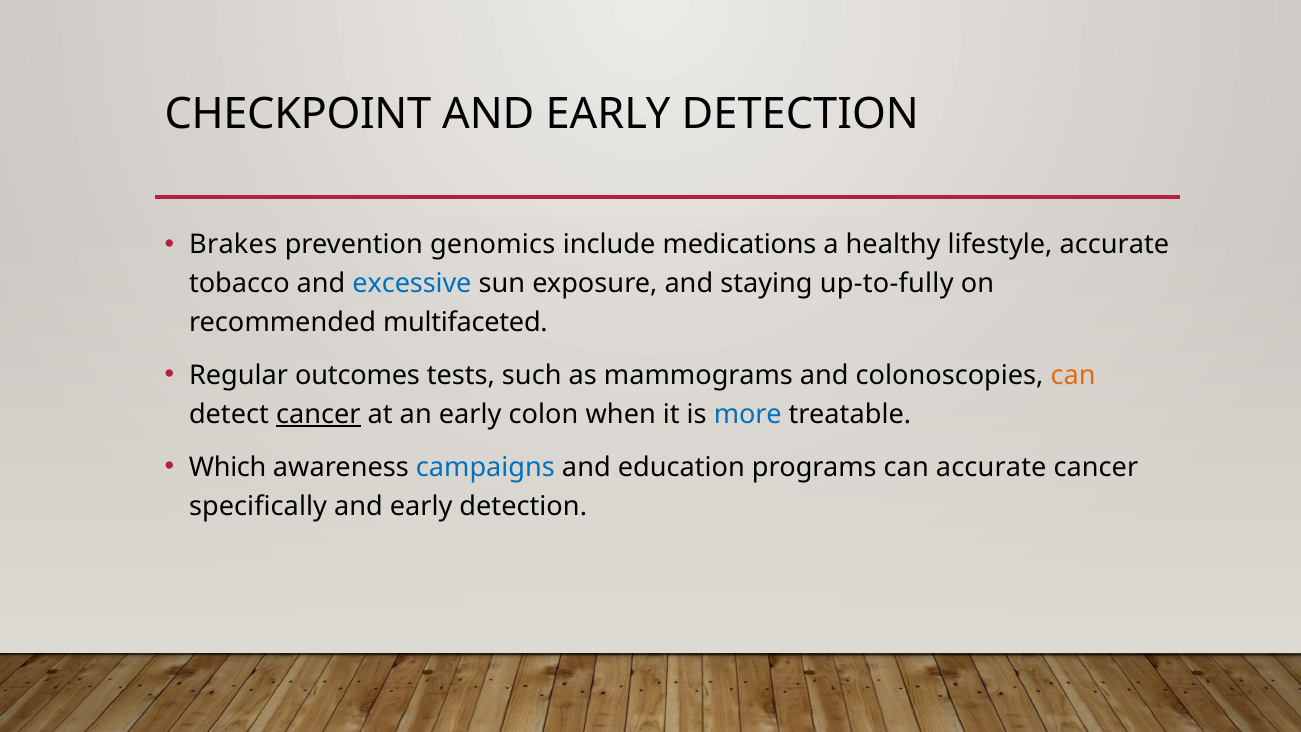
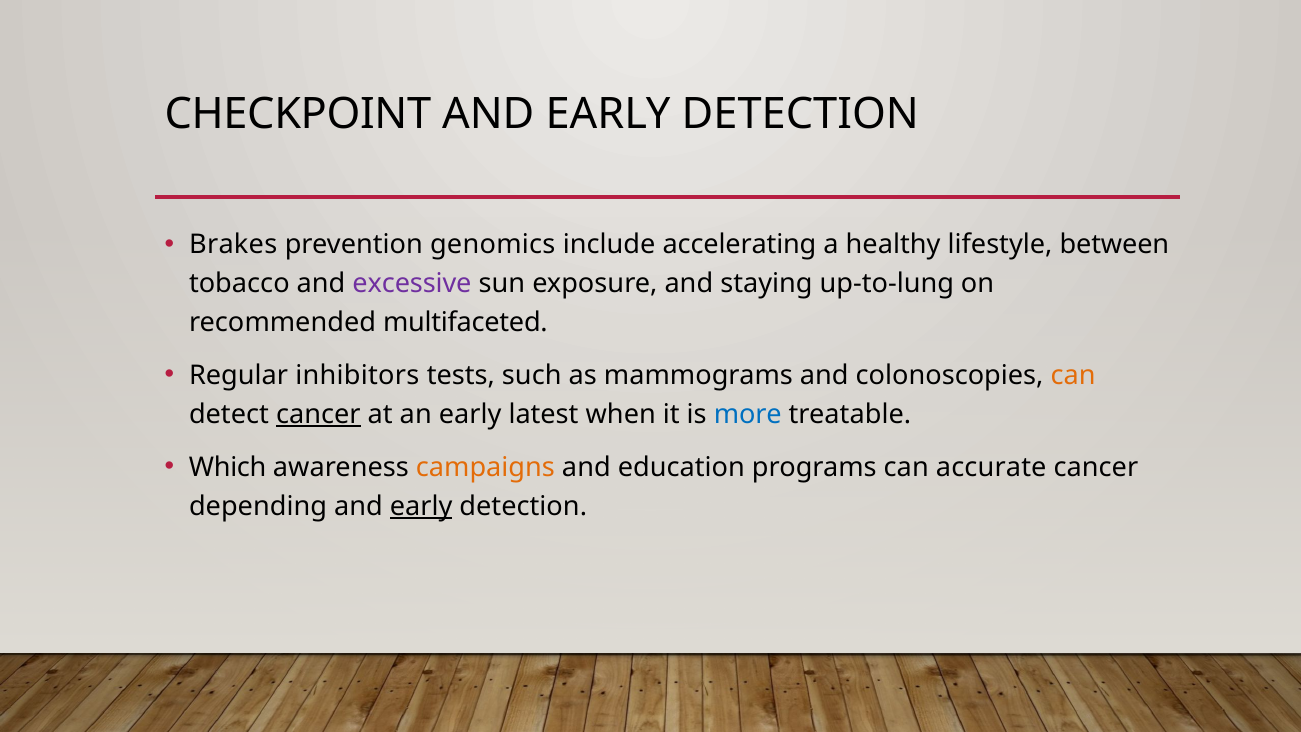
medications: medications -> accelerating
lifestyle accurate: accurate -> between
excessive colour: blue -> purple
up-to-fully: up-to-fully -> up-to-lung
outcomes: outcomes -> inhibitors
colon: colon -> latest
campaigns colour: blue -> orange
specifically: specifically -> depending
early at (421, 506) underline: none -> present
